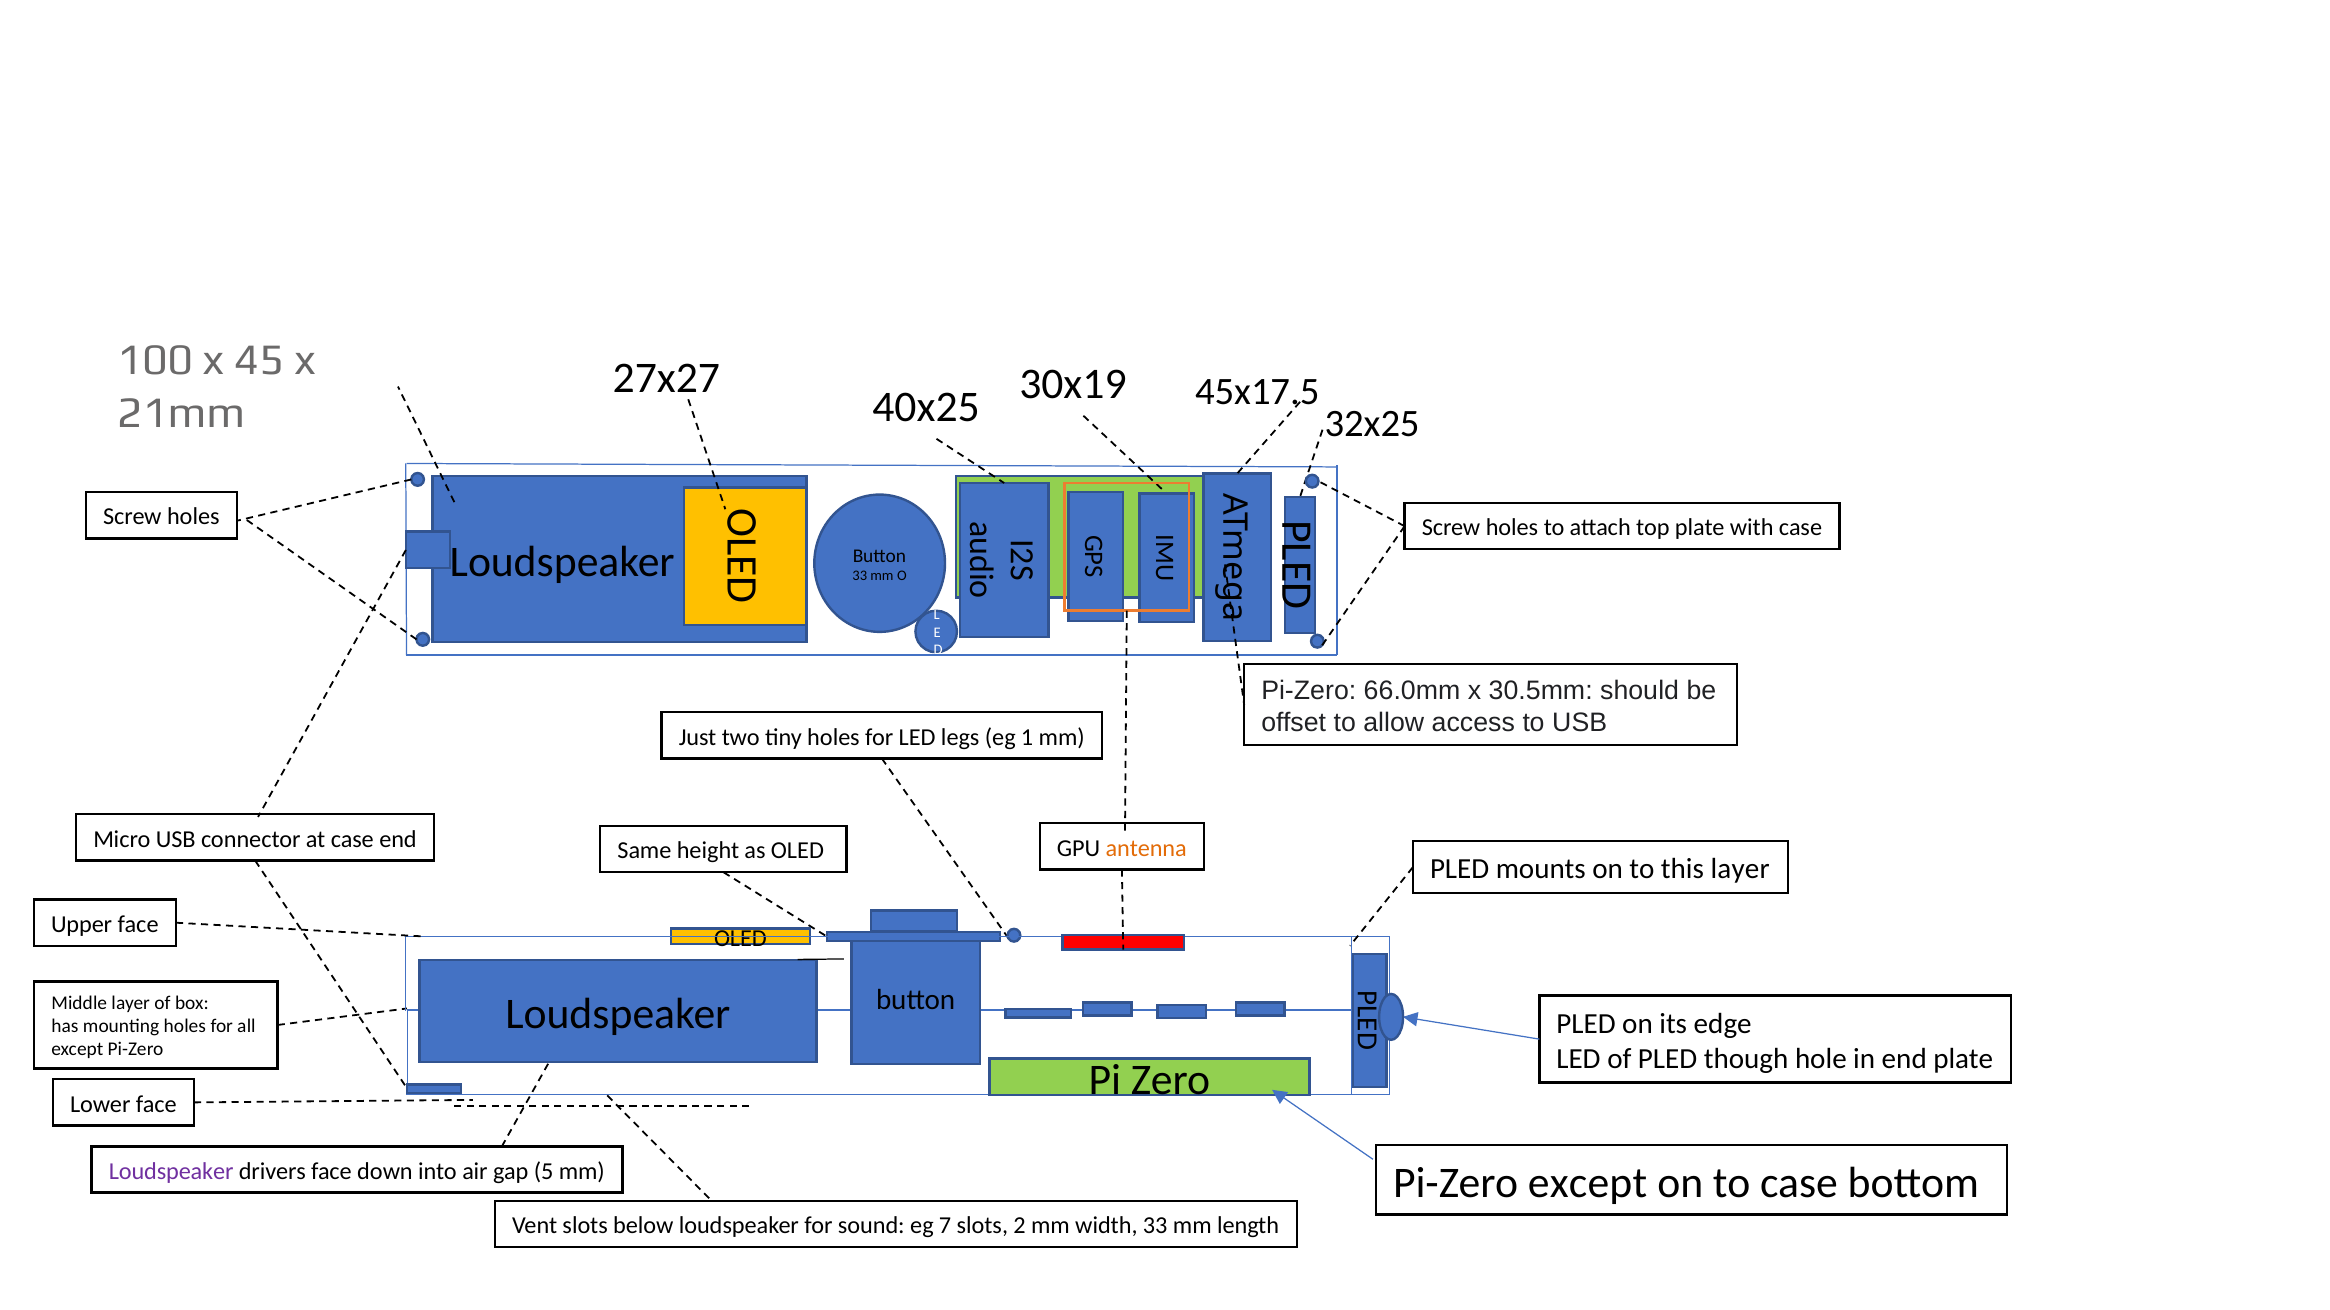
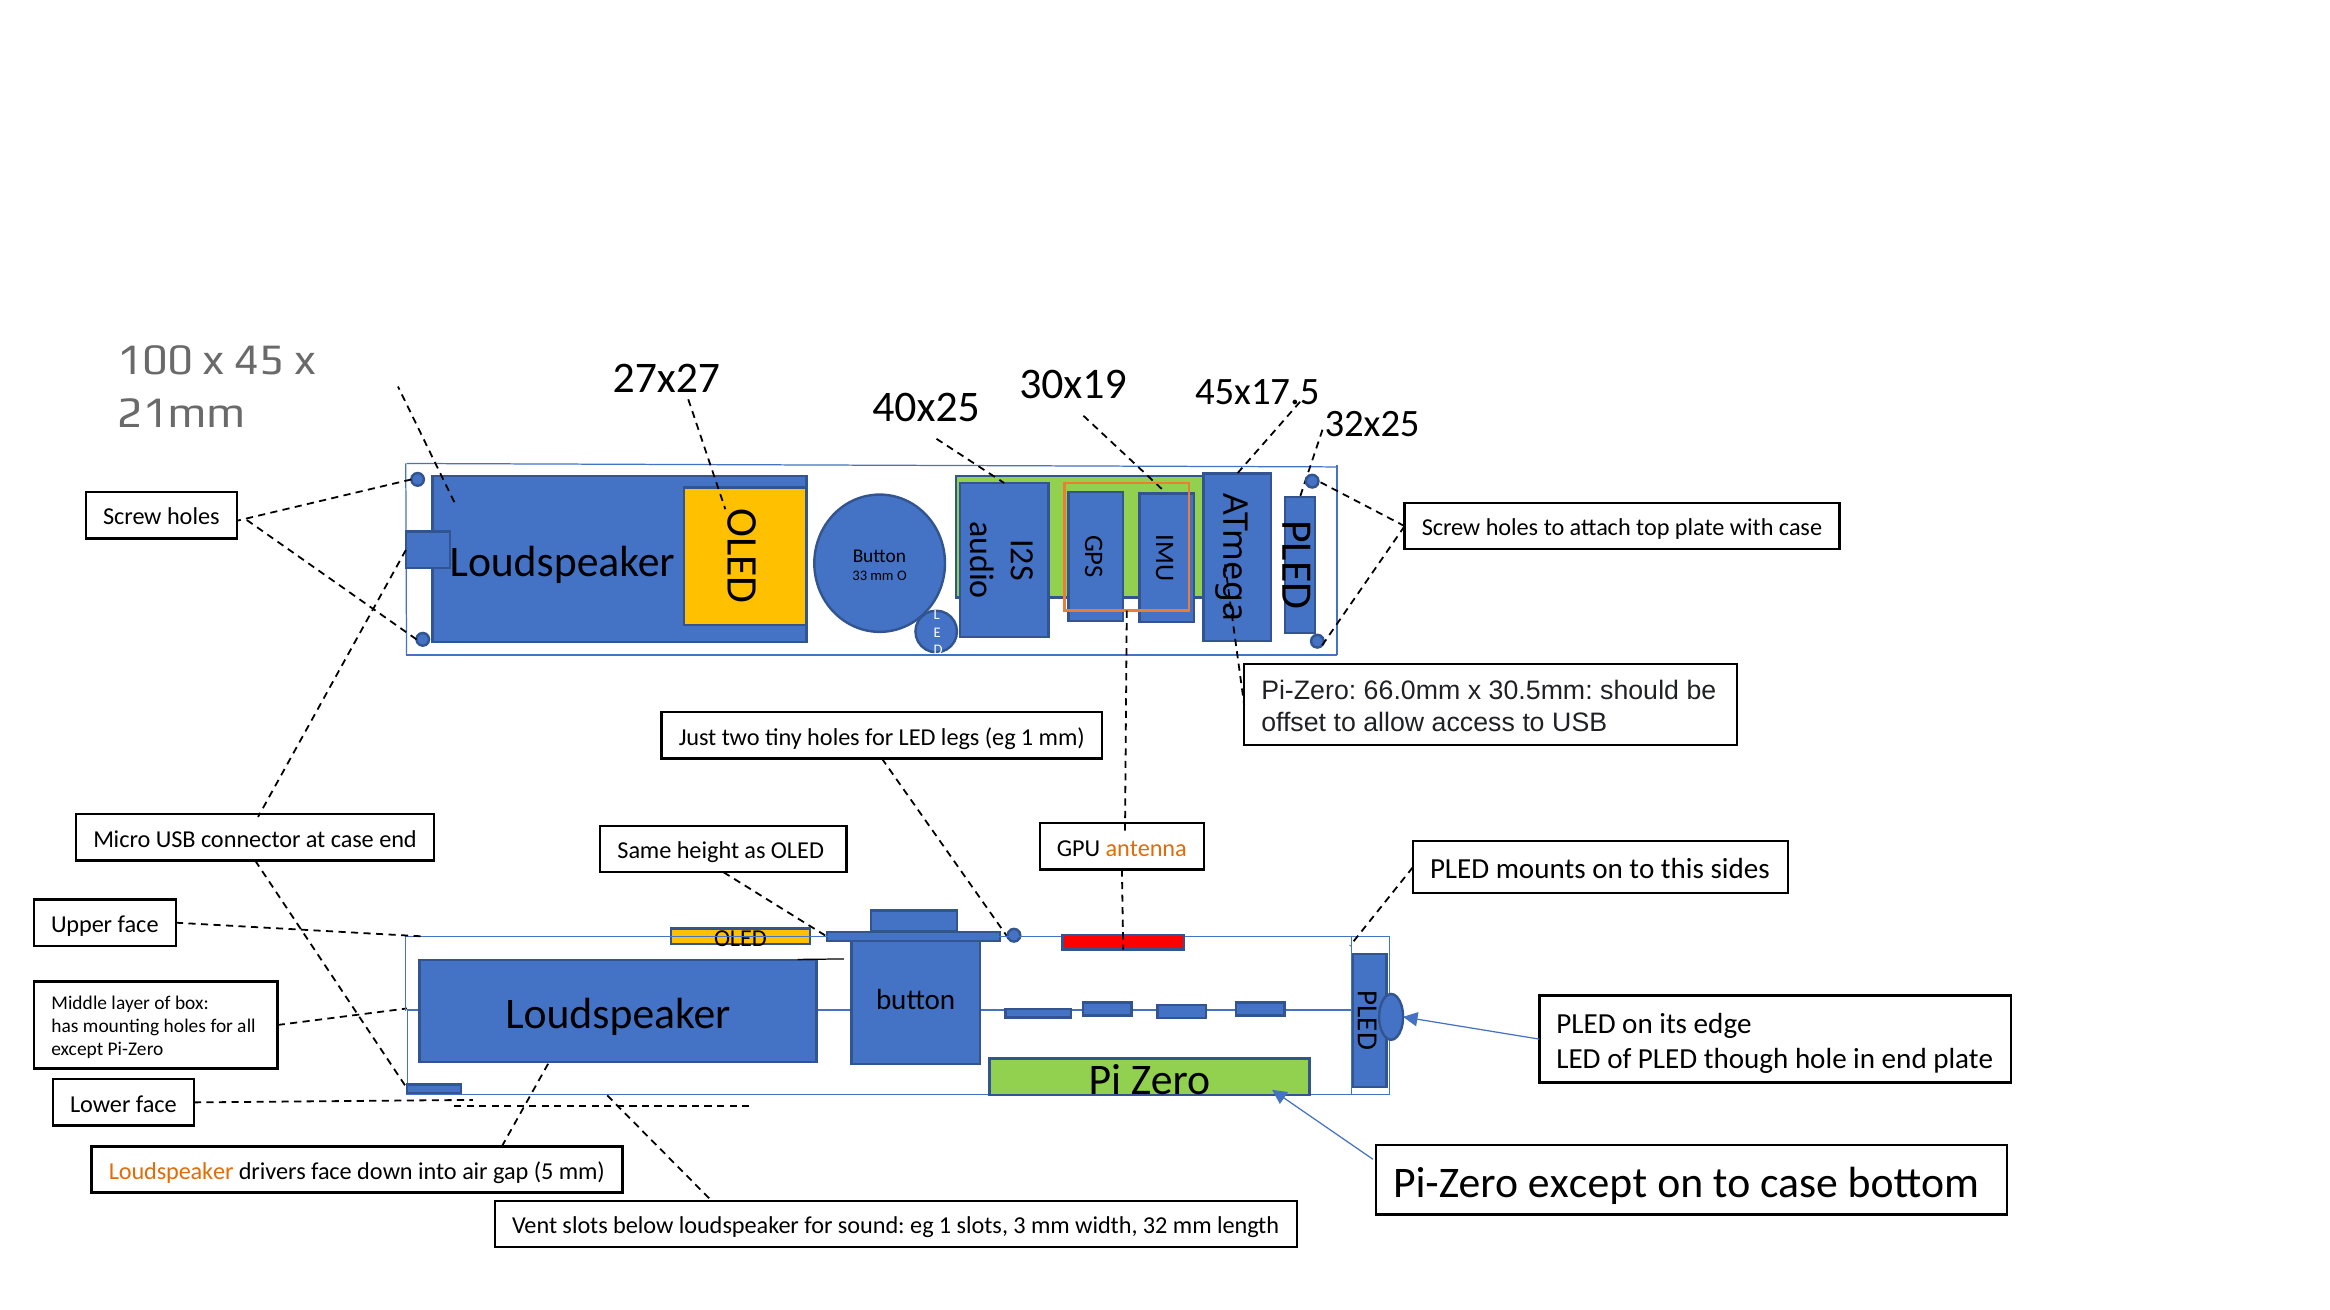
this layer: layer -> sides
Loudspeaker at (171, 1172) colour: purple -> orange
sound eg 7: 7 -> 1
slots 2: 2 -> 3
width 33: 33 -> 32
